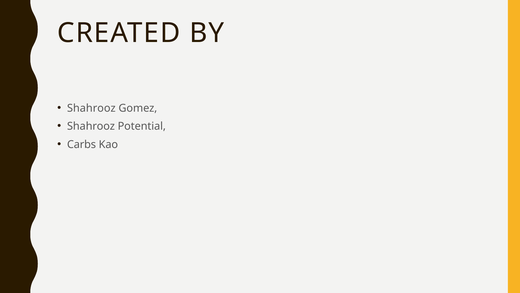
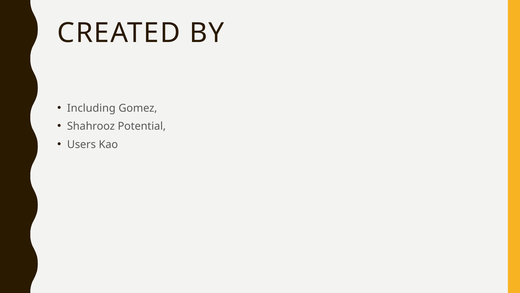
Shahrooz at (91, 108): Shahrooz -> Including
Carbs: Carbs -> Users
